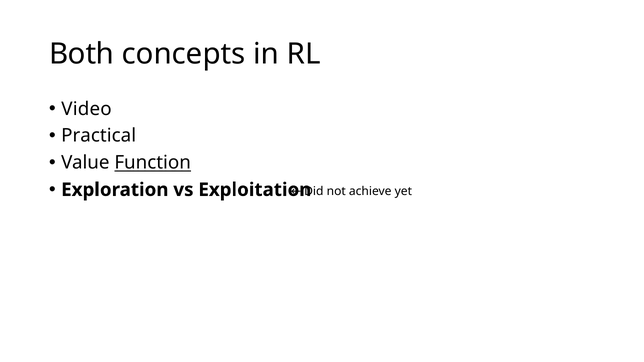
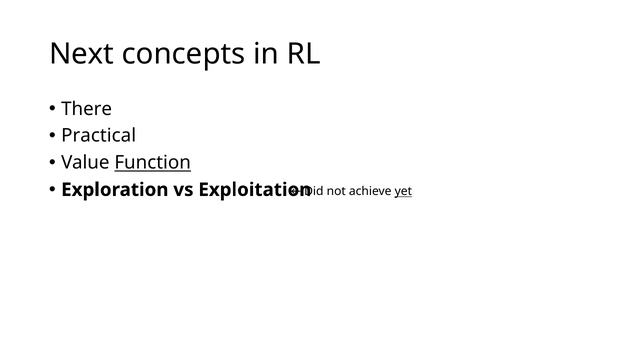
Both: Both -> Next
Video: Video -> There
yet underline: none -> present
